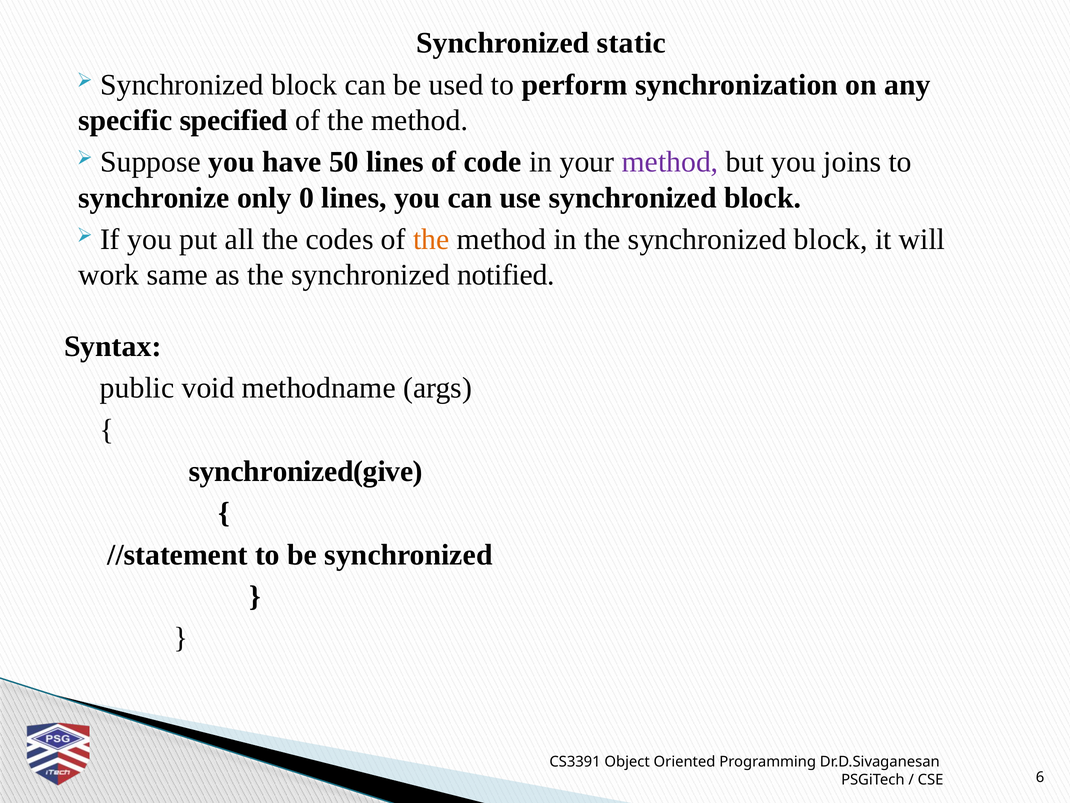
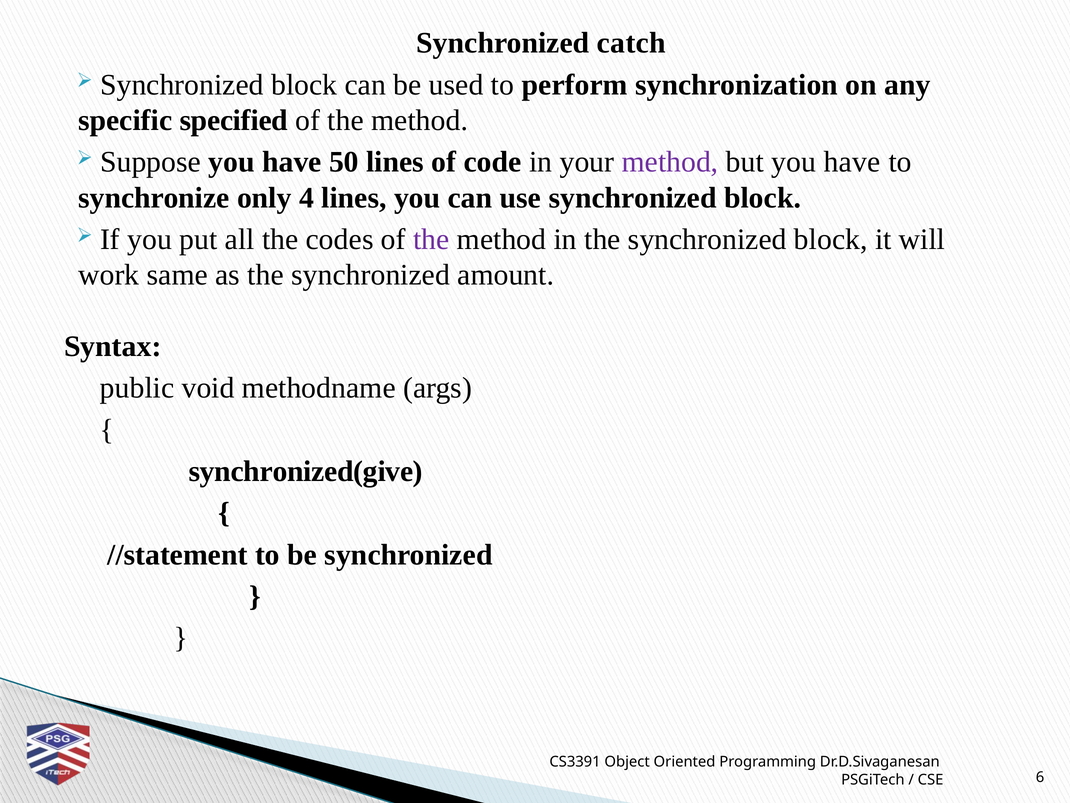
static: static -> catch
but you joins: joins -> have
0: 0 -> 4
the at (431, 239) colour: orange -> purple
notified: notified -> amount
